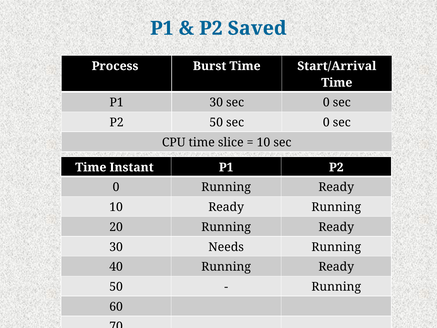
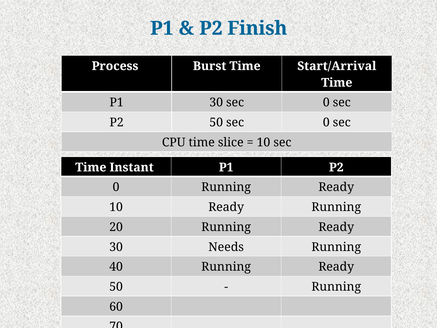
Saved: Saved -> Finish
